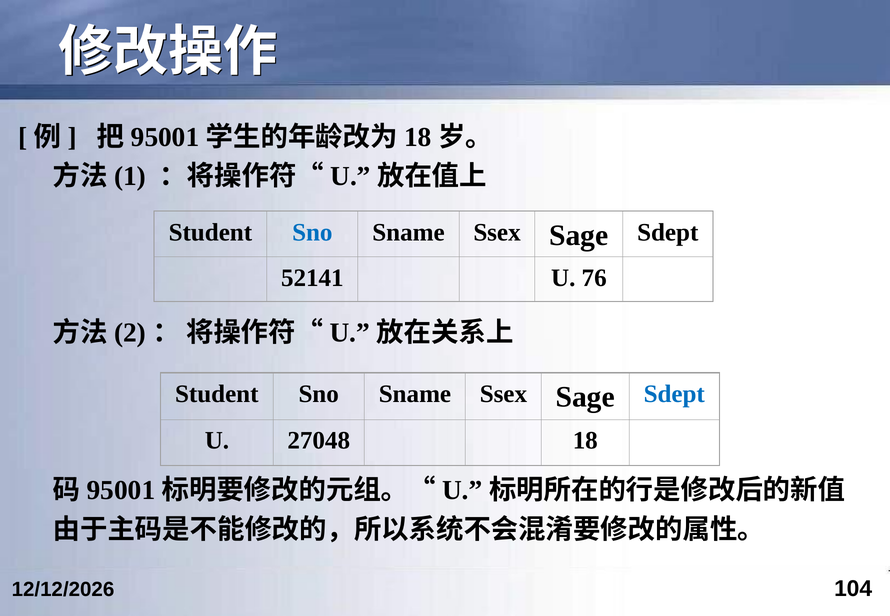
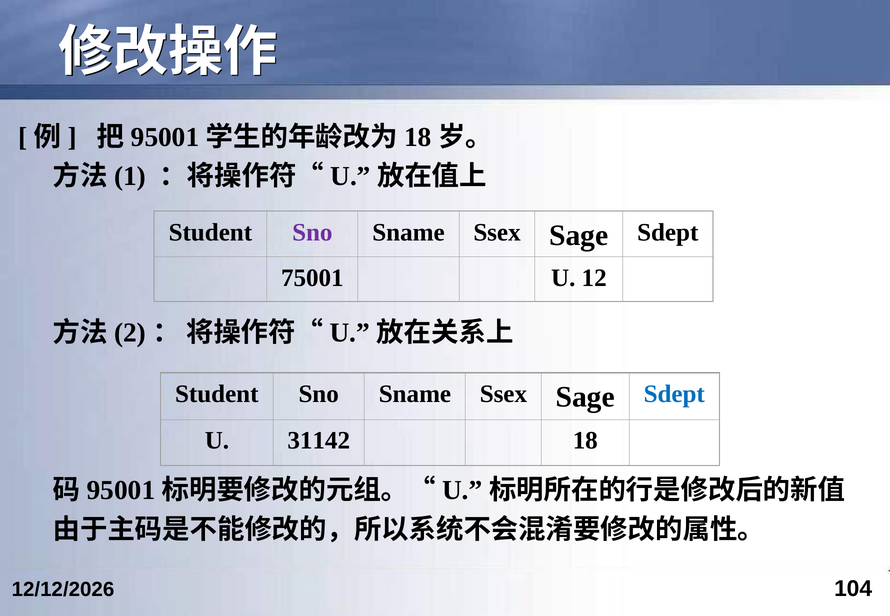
Sno at (312, 232) colour: blue -> purple
52141: 52141 -> 75001
76: 76 -> 12
27048: 27048 -> 31142
